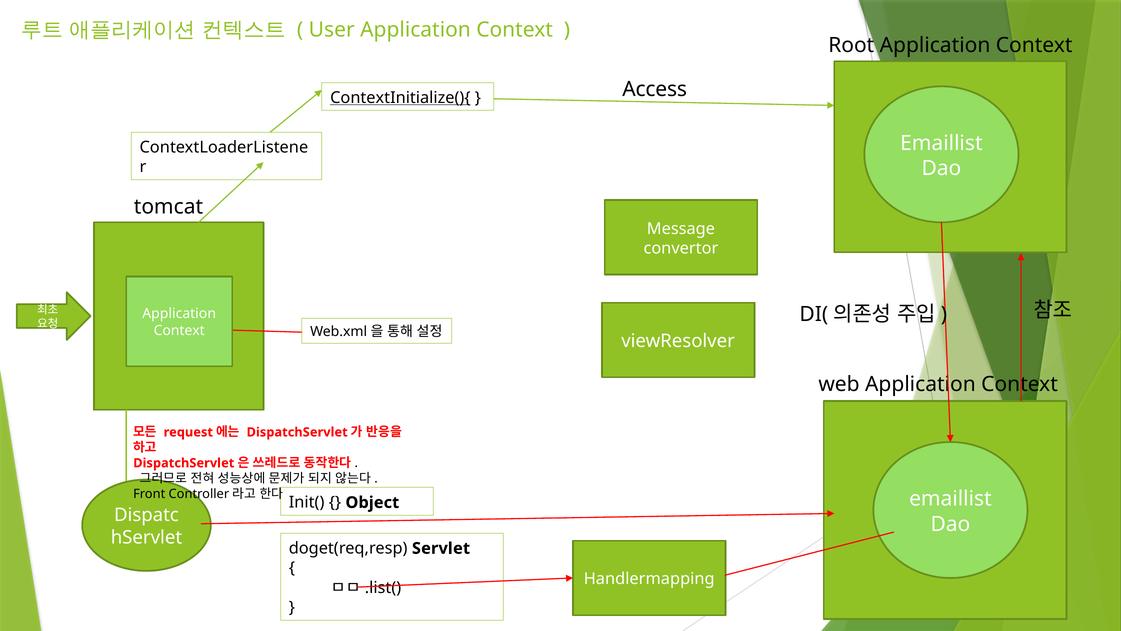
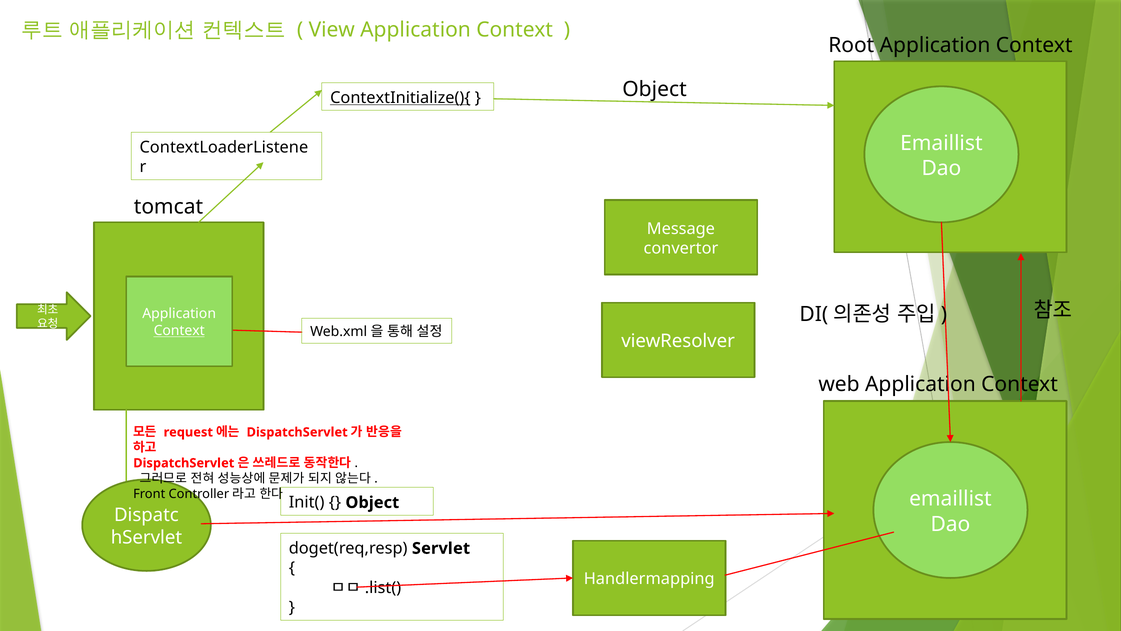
User: User -> View
Access at (655, 89): Access -> Object
Context at (179, 330) underline: none -> present
